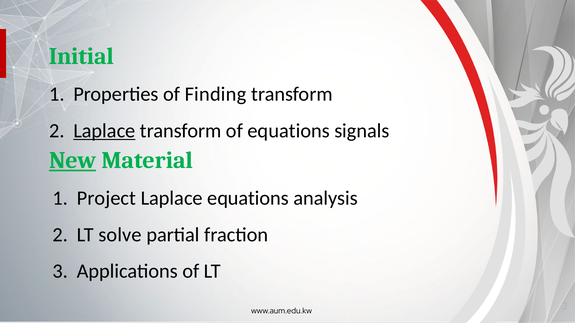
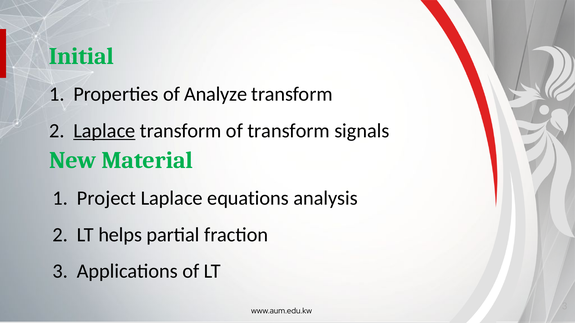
Finding: Finding -> Analyze
of equations: equations -> transform
New underline: present -> none
solve: solve -> helps
